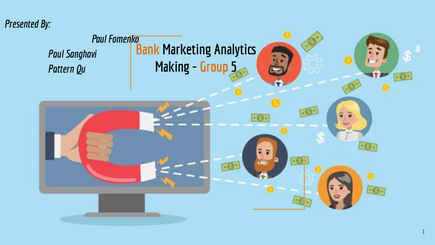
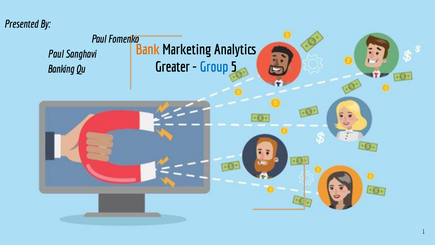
Making: Making -> Greater
Group colour: orange -> blue
Pattern: Pattern -> Banking
